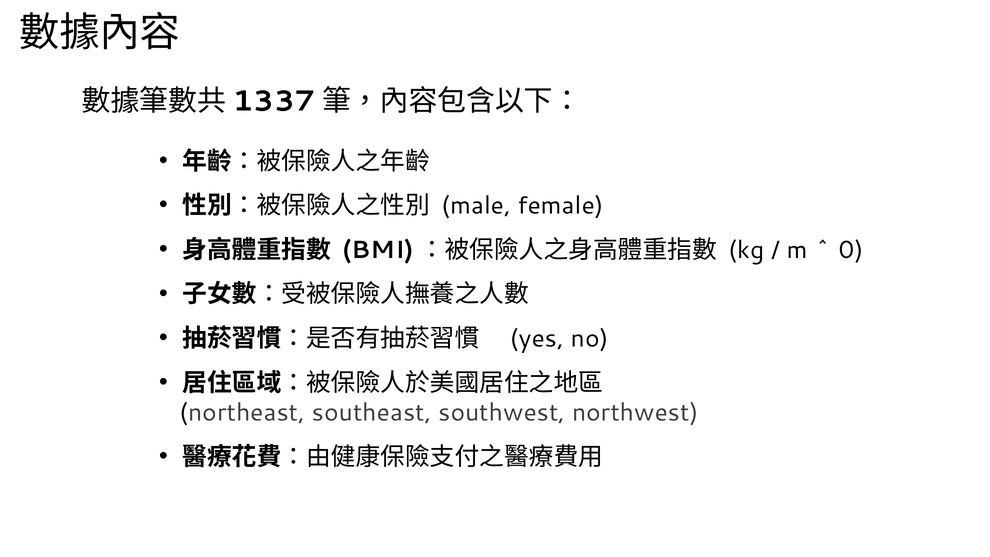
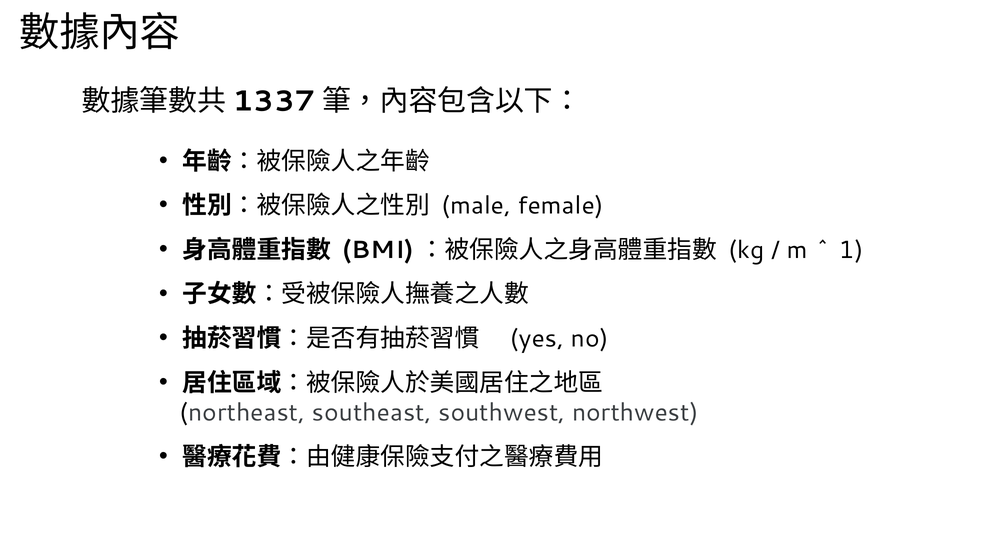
0: 0 -> 1
